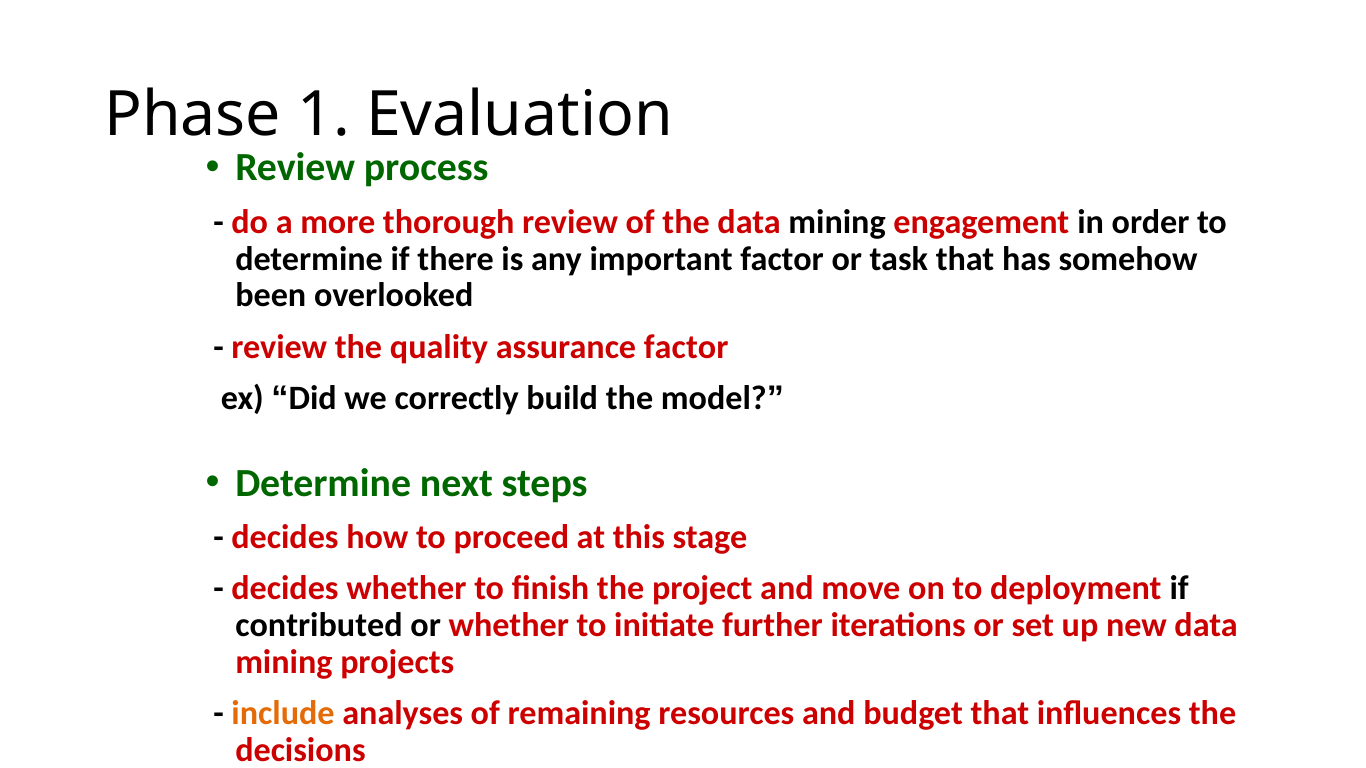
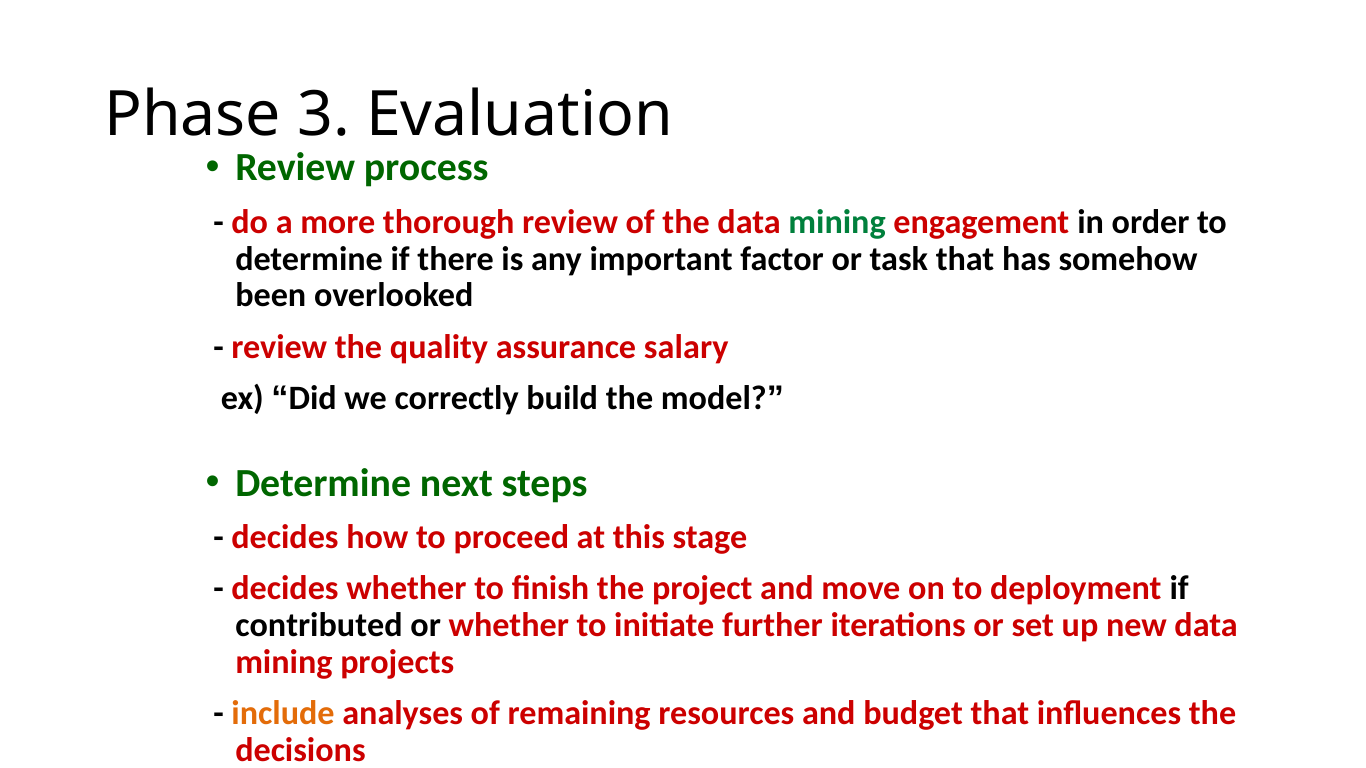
1: 1 -> 3
mining at (837, 222) colour: black -> green
assurance factor: factor -> salary
